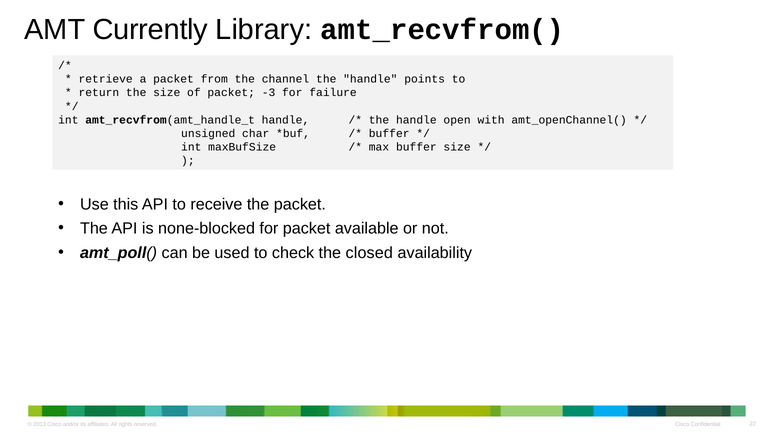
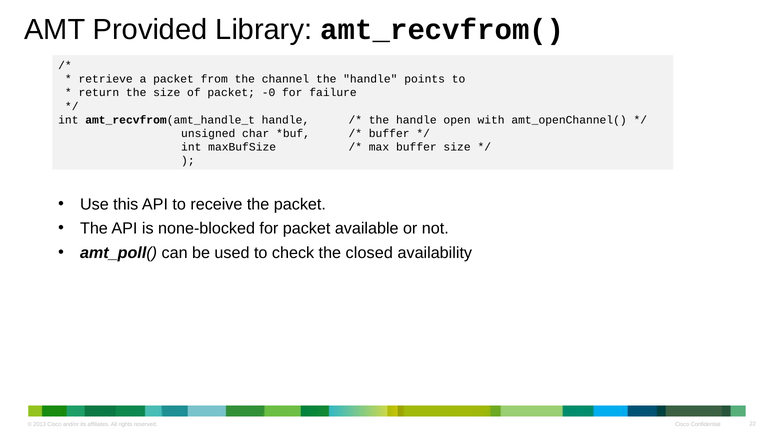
Currently: Currently -> Provided
-3: -3 -> -0
